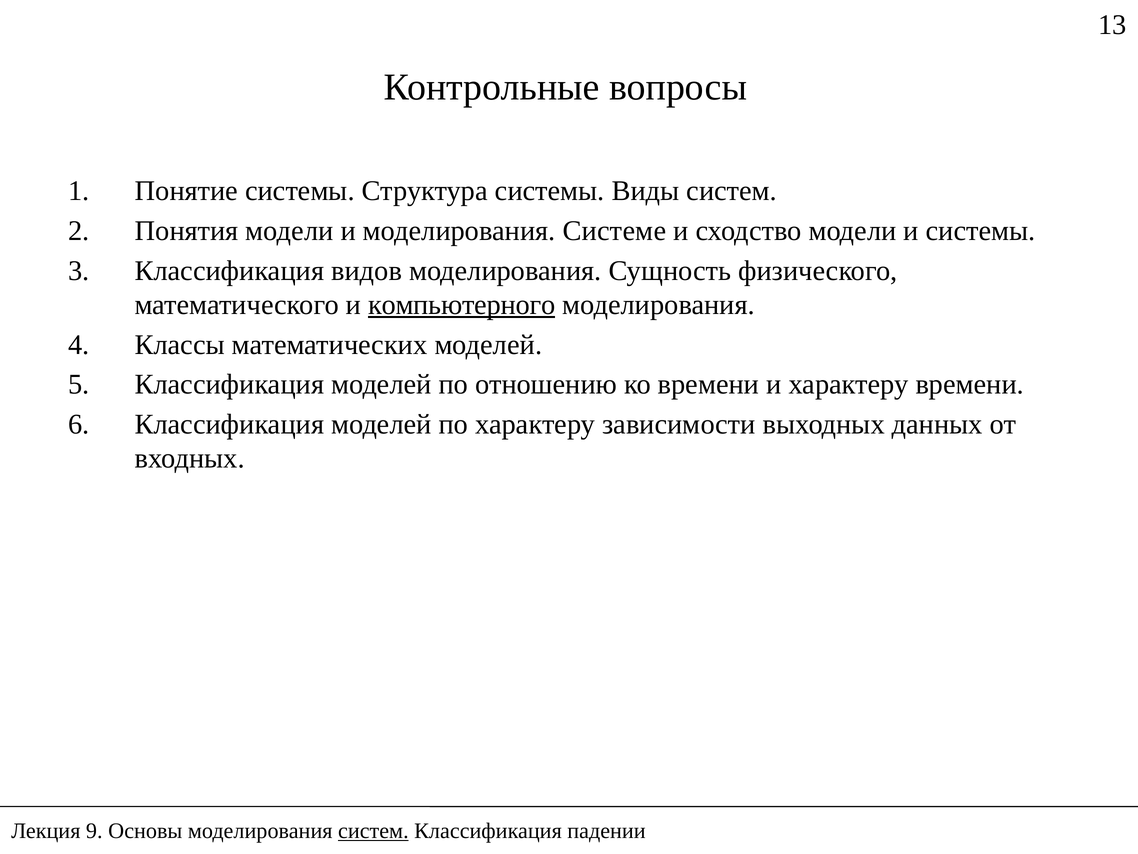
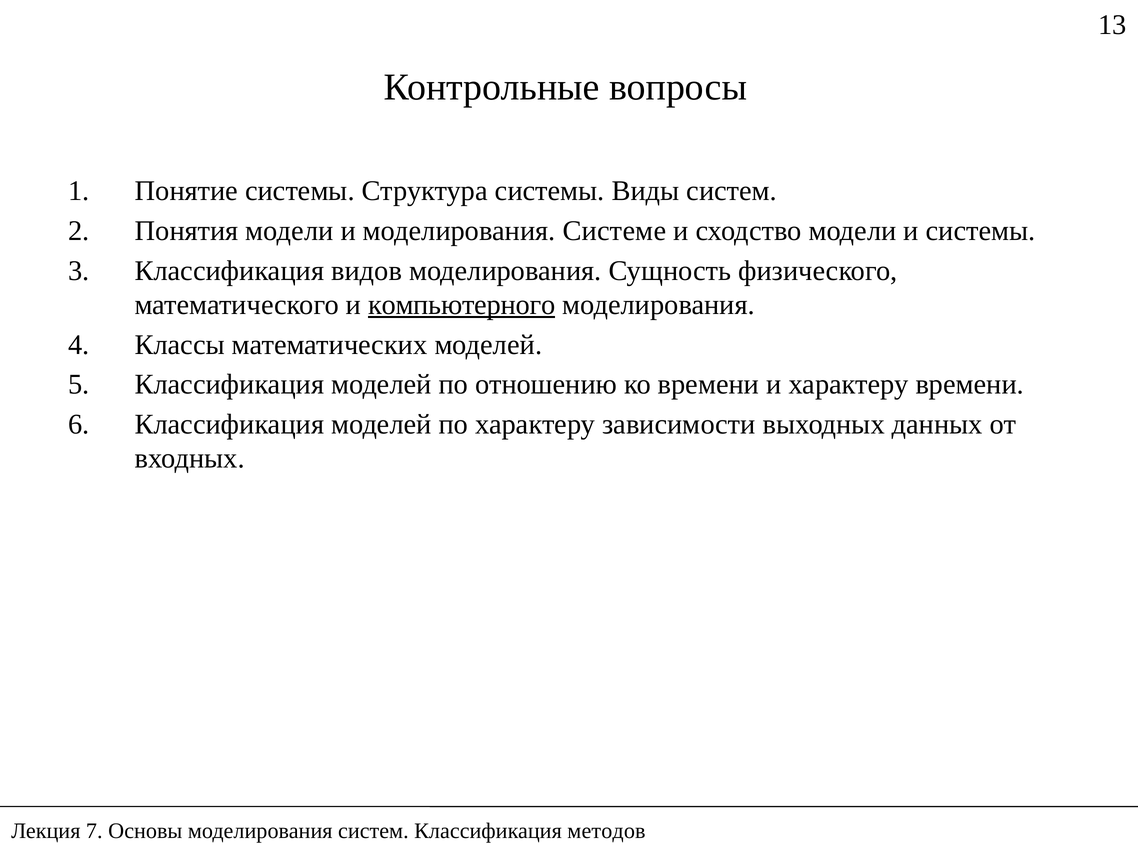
9: 9 -> 7
систем at (373, 830) underline: present -> none
падении: падении -> методов
